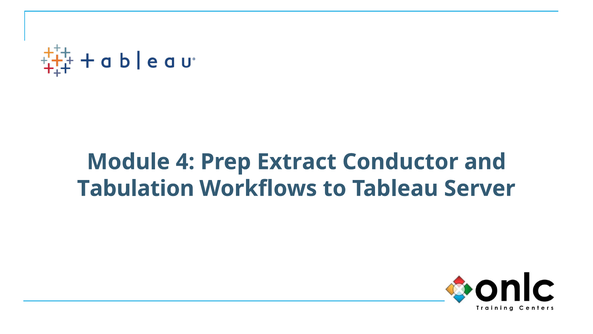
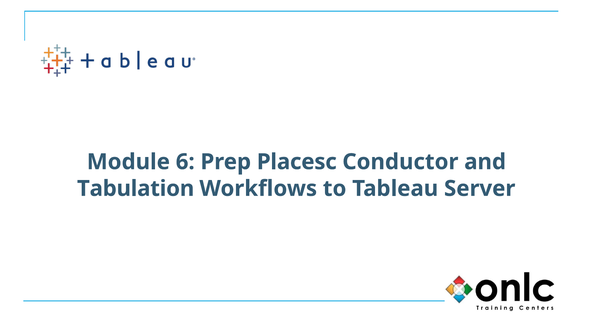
4: 4 -> 6
Extract: Extract -> Placesc
